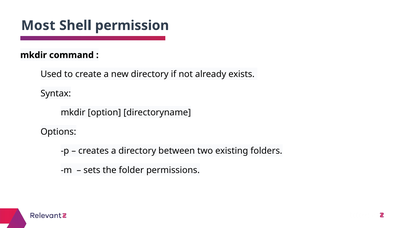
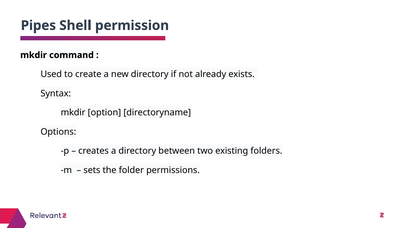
Most: Most -> Pipes
